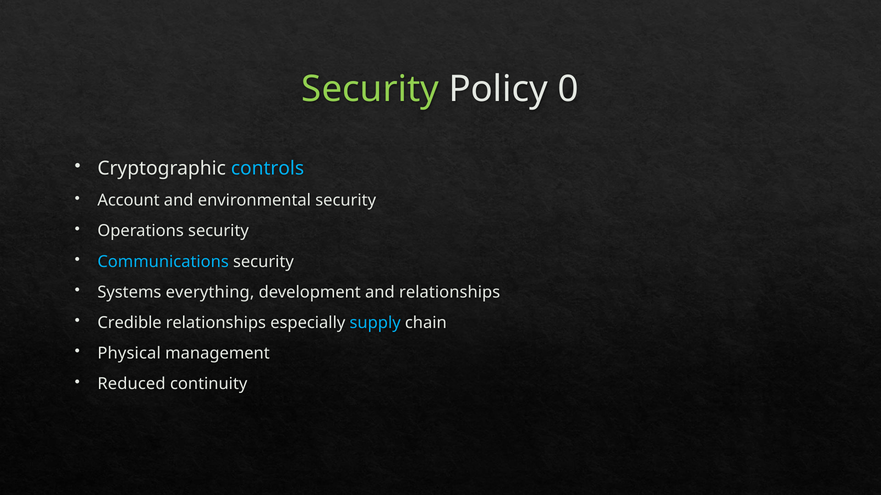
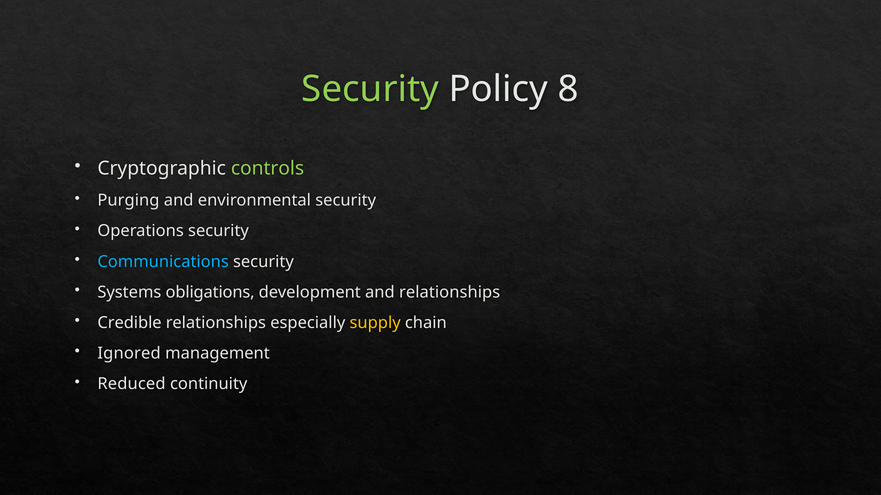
0: 0 -> 8
controls colour: light blue -> light green
Account: Account -> Purging
everything: everything -> obligations
supply colour: light blue -> yellow
Physical: Physical -> Ignored
